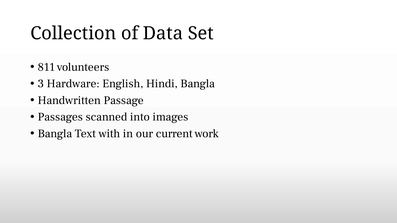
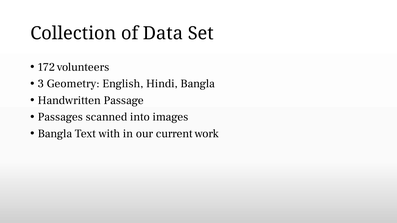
811: 811 -> 172
Hardware: Hardware -> Geometry
